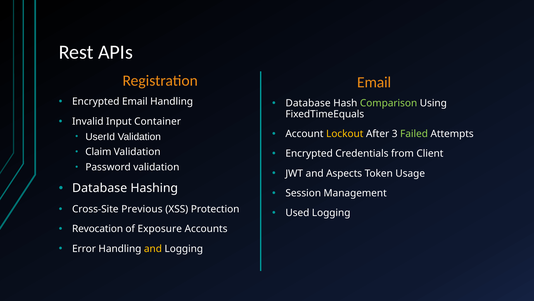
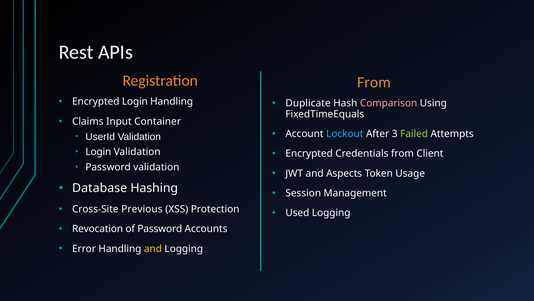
Registration Email: Email -> From
Encrypted Email: Email -> Login
Database at (308, 103): Database -> Duplicate
Comparison colour: light green -> pink
Invalid: Invalid -> Claims
Lockout colour: yellow -> light blue
Claim at (98, 152): Claim -> Login
of Exposure: Exposure -> Password
